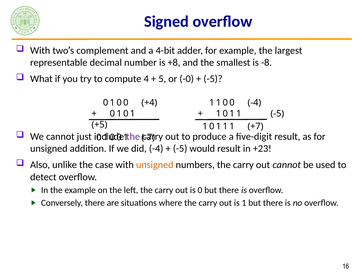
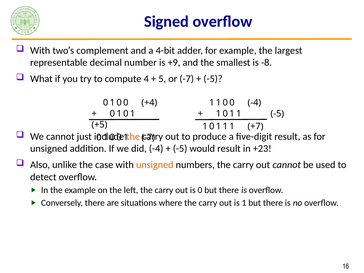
+8: +8 -> +9
or -0: -0 -> -7
the at (133, 136) colour: purple -> orange
